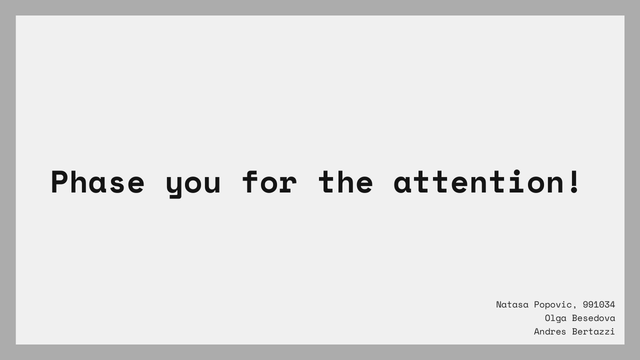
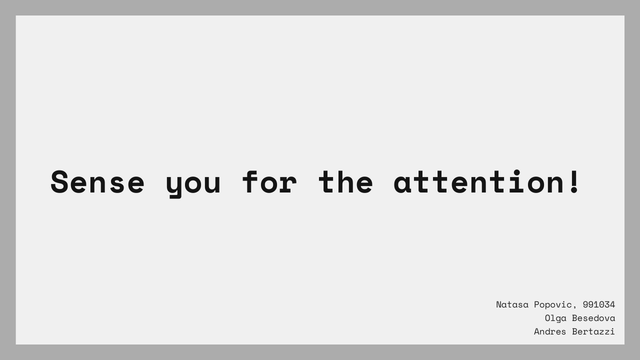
Phase: Phase -> Sense
